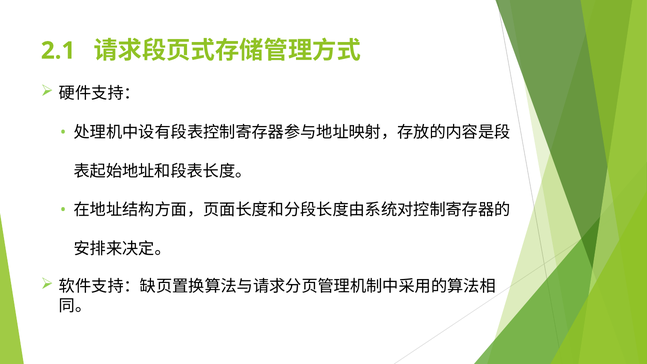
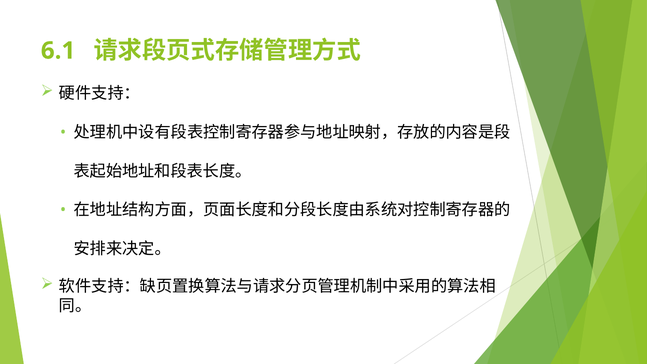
2.1: 2.1 -> 6.1
